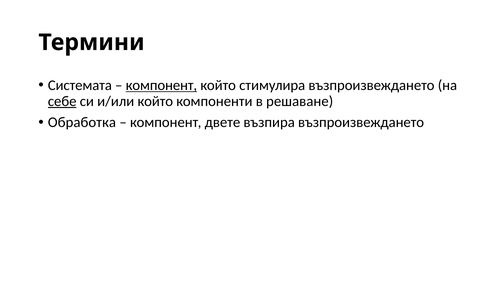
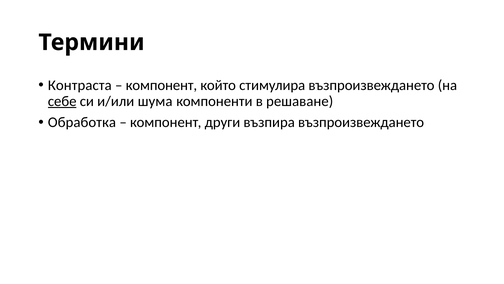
Системата: Системата -> Контраста
компонент at (161, 85) underline: present -> none
и/или който: който -> шума
двете: двете -> други
